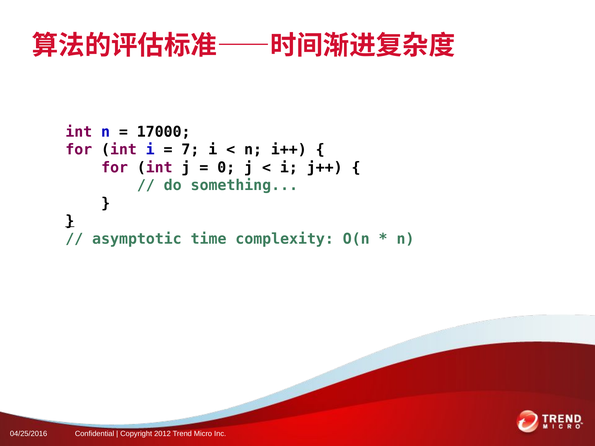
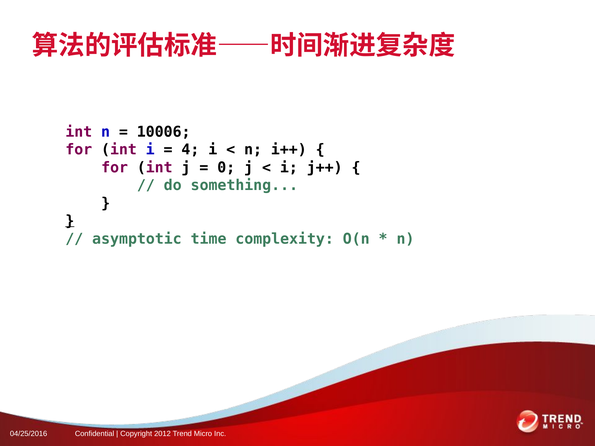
17000: 17000 -> 10006
7: 7 -> 4
